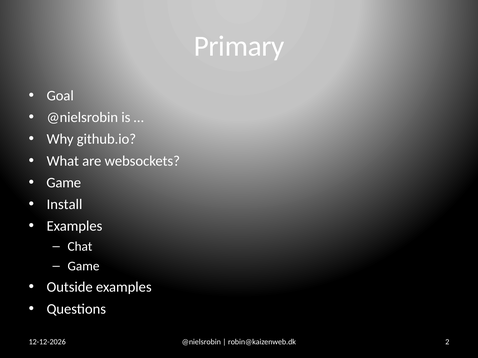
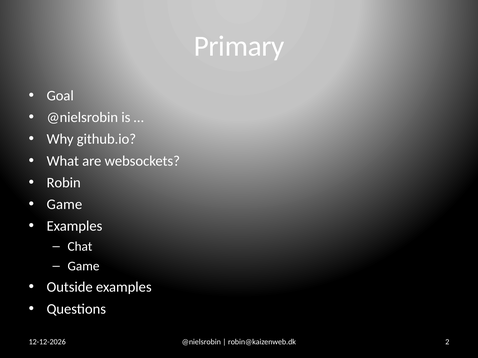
Game at (64, 183): Game -> Robin
Install at (64, 205): Install -> Game
